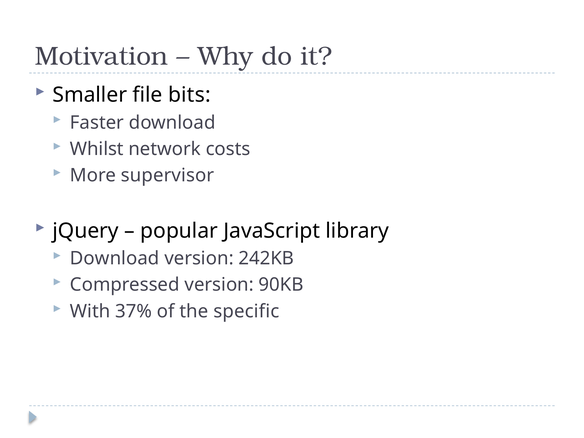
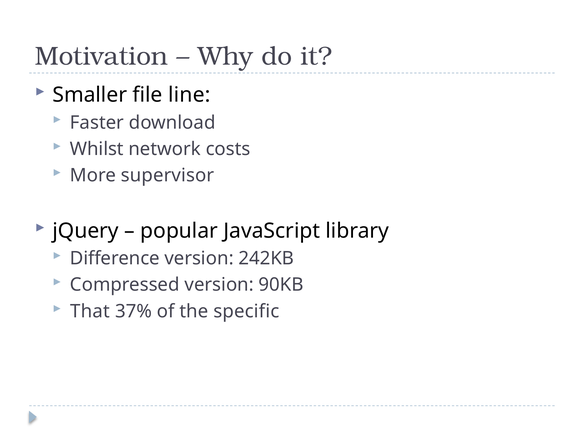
bits: bits -> line
Download at (115, 258): Download -> Difference
With: With -> That
